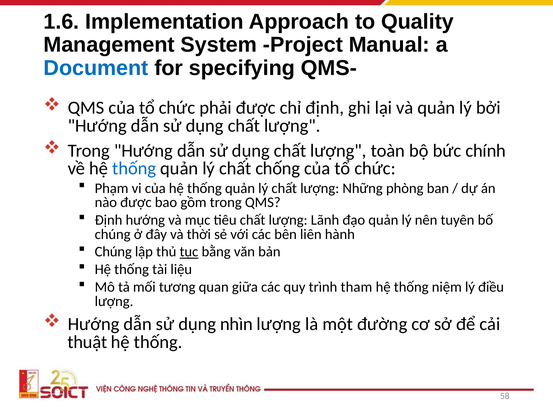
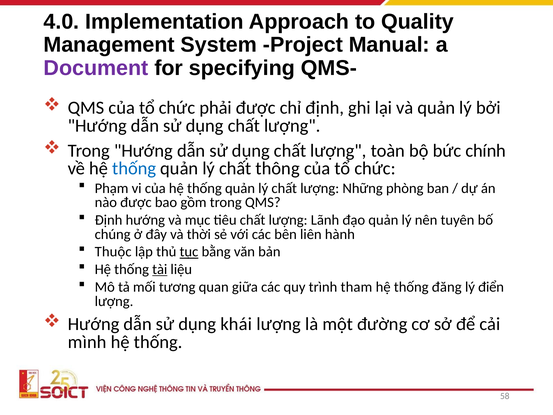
1.6: 1.6 -> 4.0
Document colour: blue -> purple
chống: chống -> thông
Chúng at (113, 252): Chúng -> Thuộc
tài underline: none -> present
niệm: niệm -> đăng
điều: điều -> điển
nhìn: nhìn -> khái
thuật: thuật -> mình
